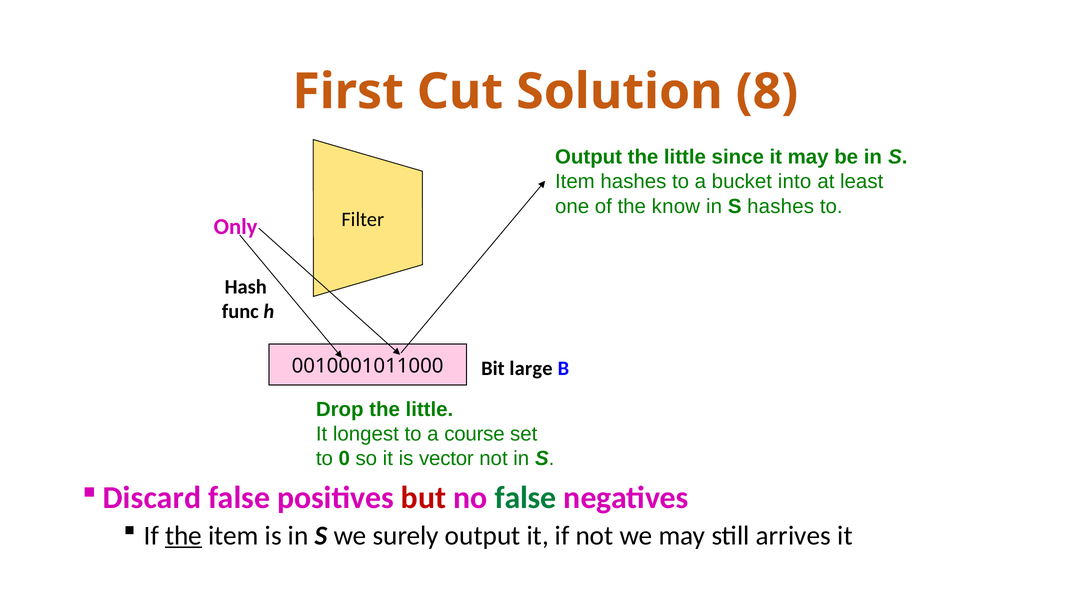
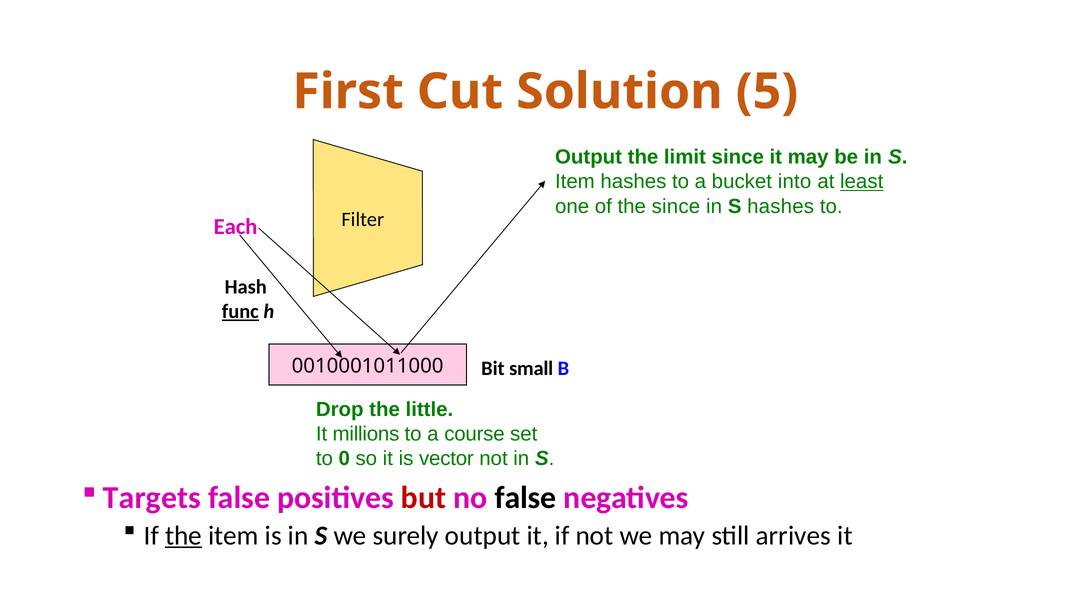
8: 8 -> 5
Output the little: little -> limit
least underline: none -> present
the know: know -> since
Only: Only -> Each
func underline: none -> present
large: large -> small
longest: longest -> millions
Discard: Discard -> Targets
false at (526, 498) colour: green -> black
